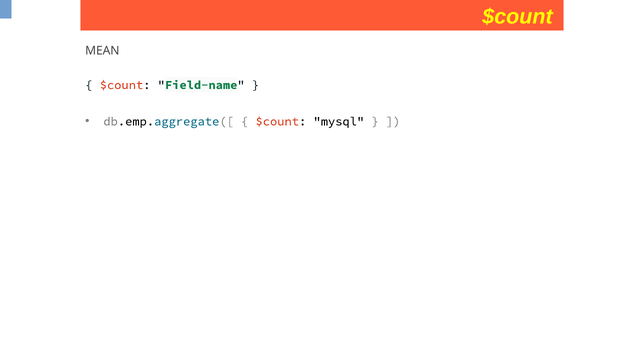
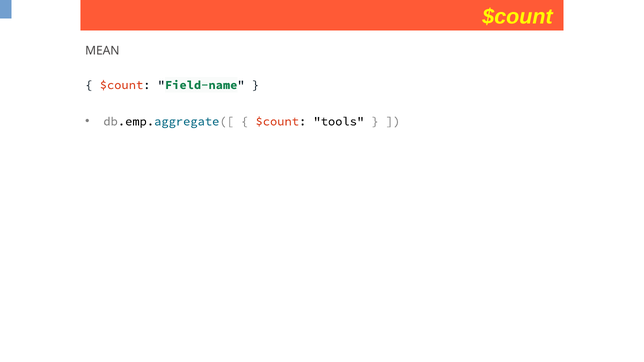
mysql: mysql -> tools
